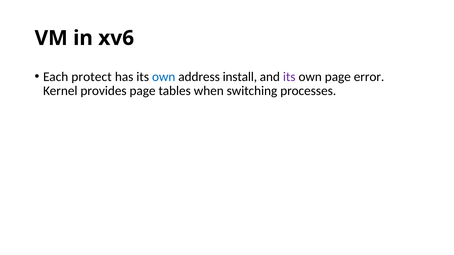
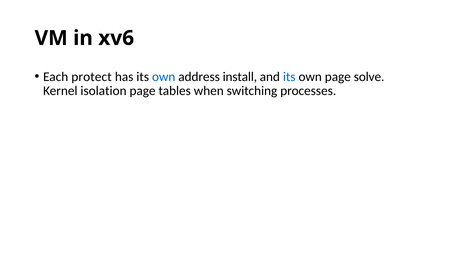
its at (289, 77) colour: purple -> blue
error: error -> solve
provides: provides -> isolation
